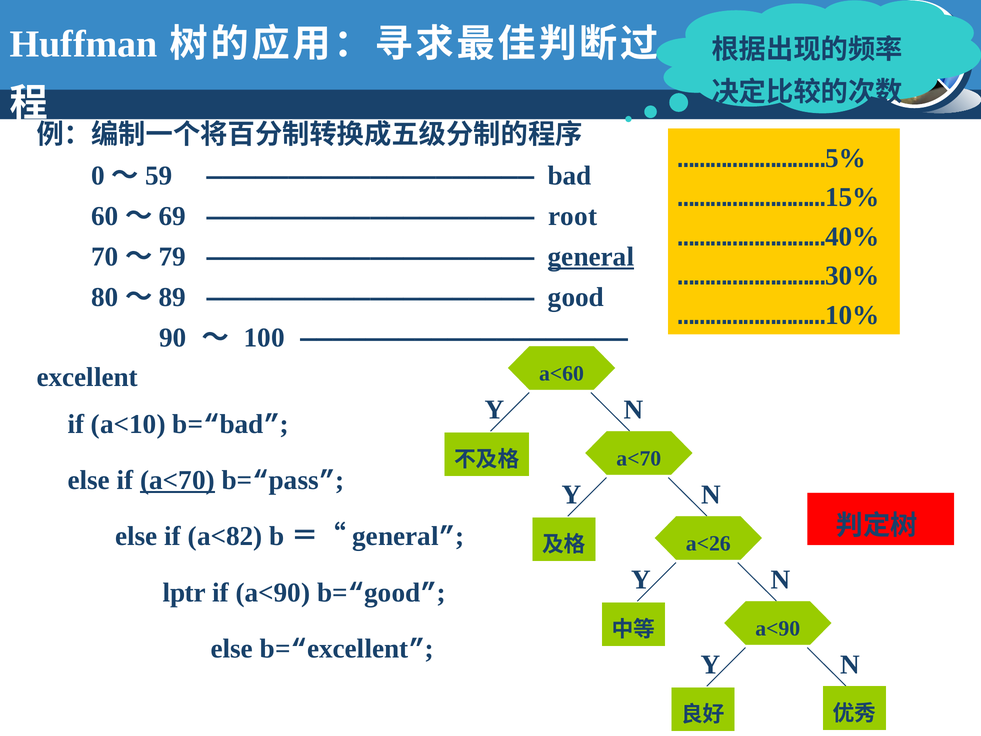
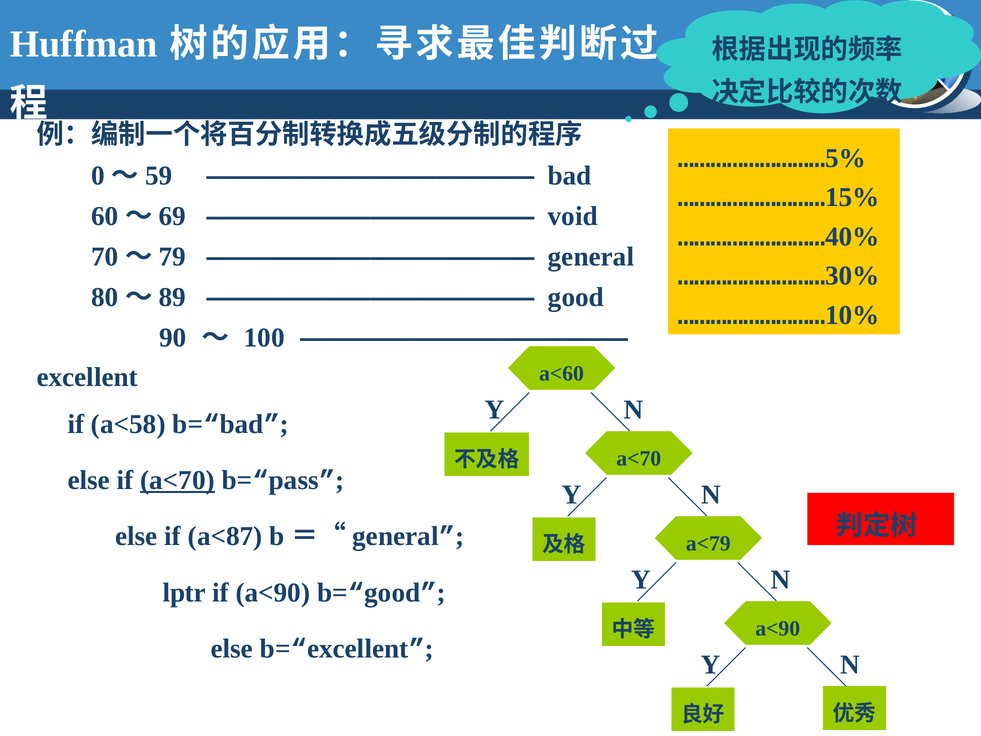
root: root -> void
general underline: present -> none
a<10: a<10 -> a<58
a<82: a<82 -> a<87
a<26: a<26 -> a<79
